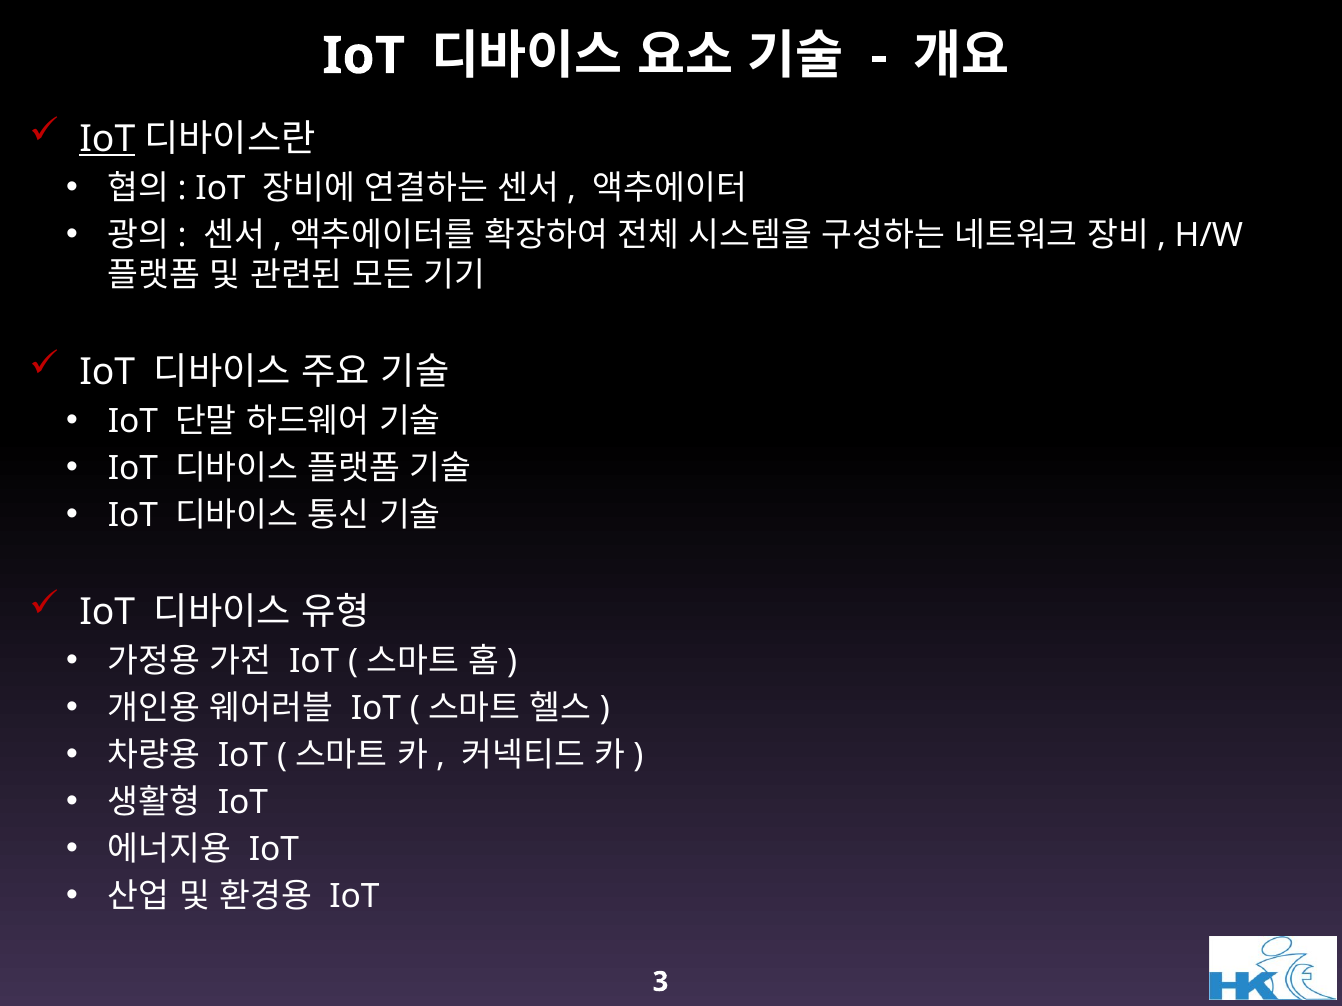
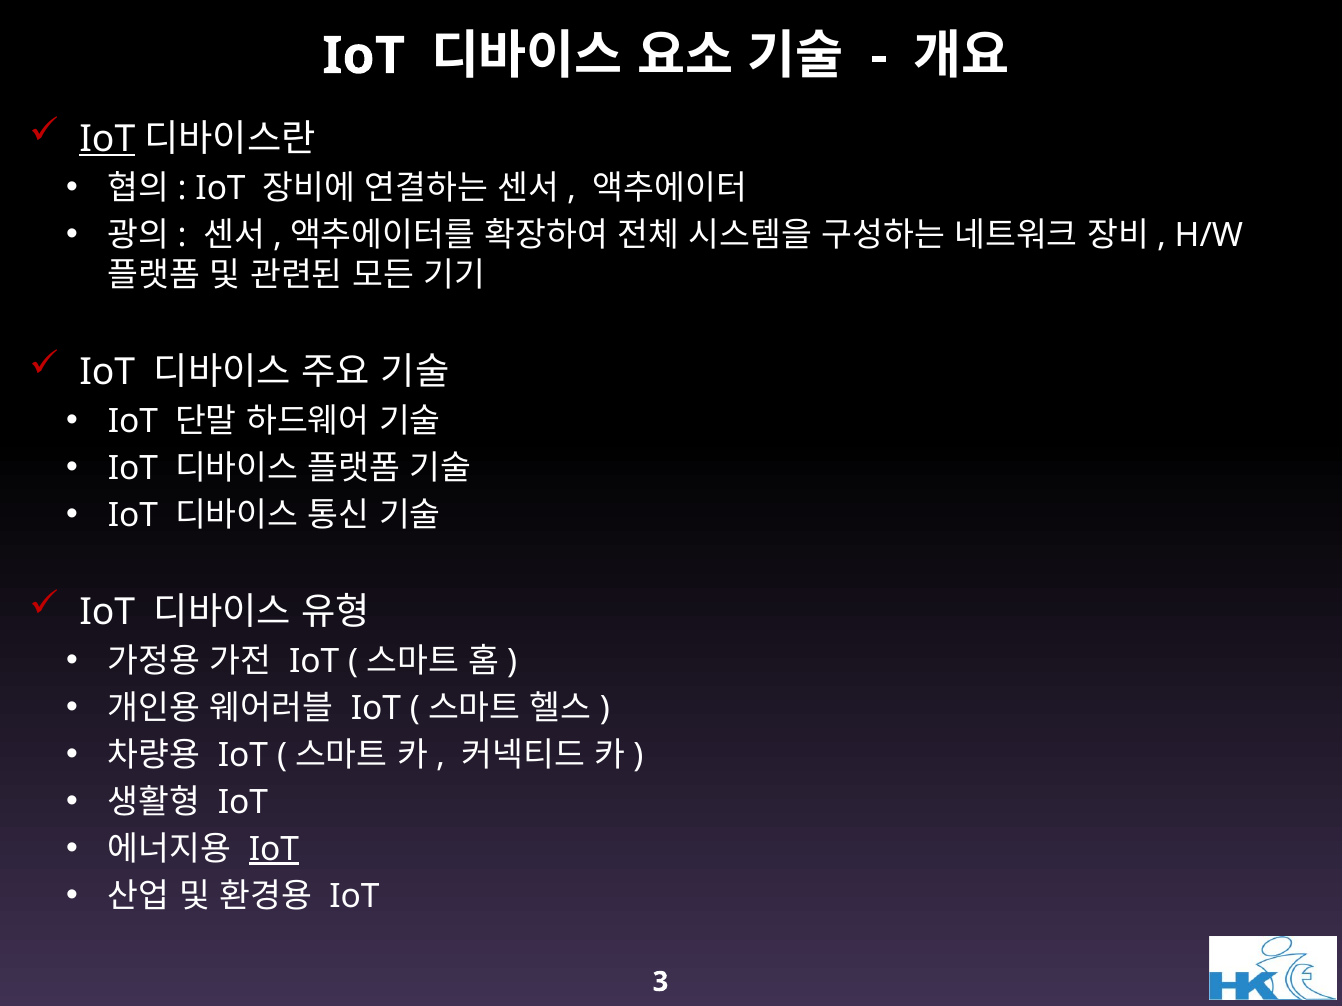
IoT at (274, 849) underline: none -> present
